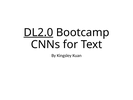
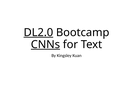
CNNs underline: none -> present
